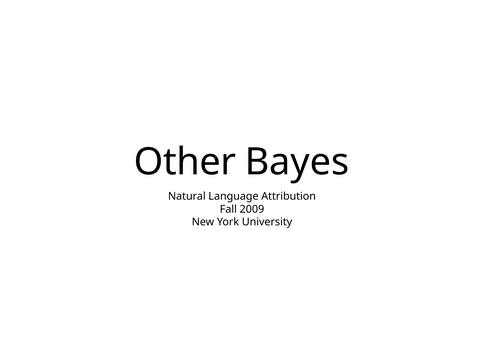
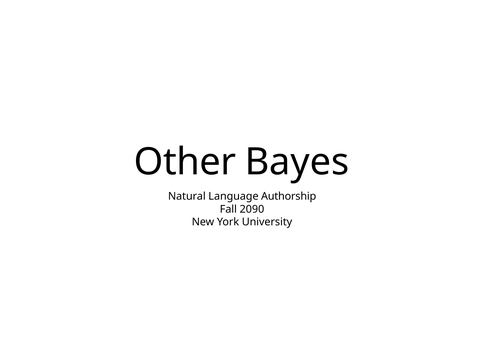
Attribution: Attribution -> Authorship
2009: 2009 -> 2090
